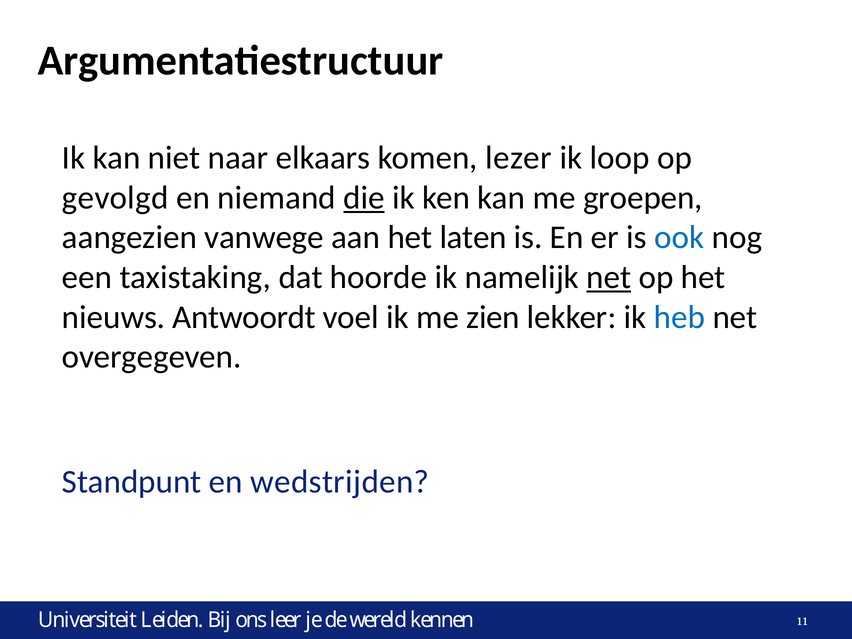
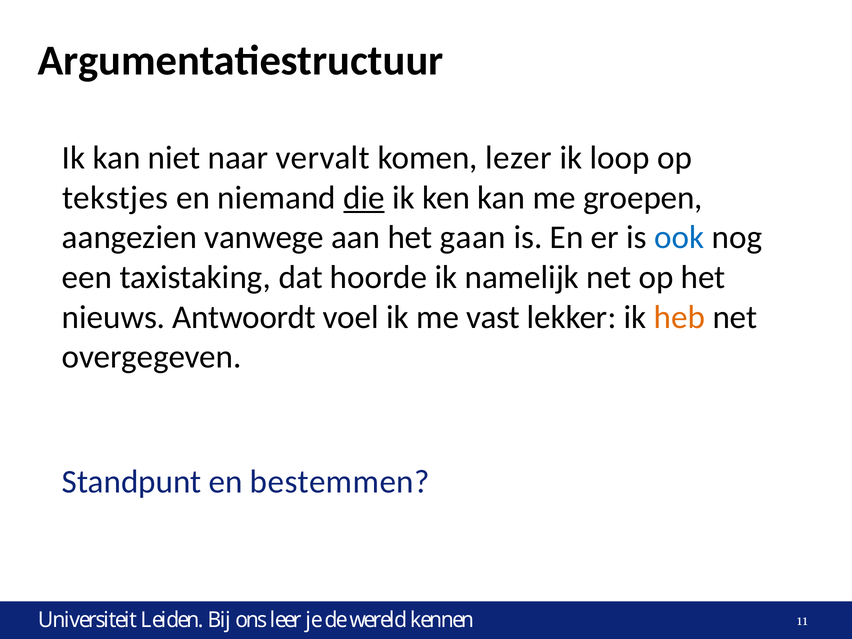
elkaars: elkaars -> vervalt
gevolgd: gevolgd -> tekstjes
laten: laten -> gaan
net at (609, 277) underline: present -> none
zien: zien -> vast
heb colour: blue -> orange
wedstrijden: wedstrijden -> bestemmen
